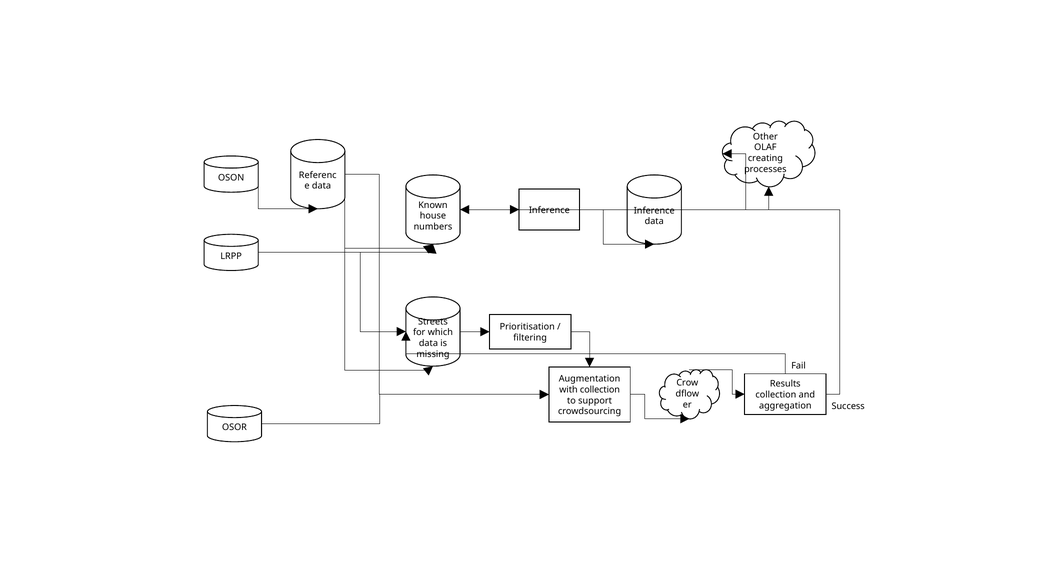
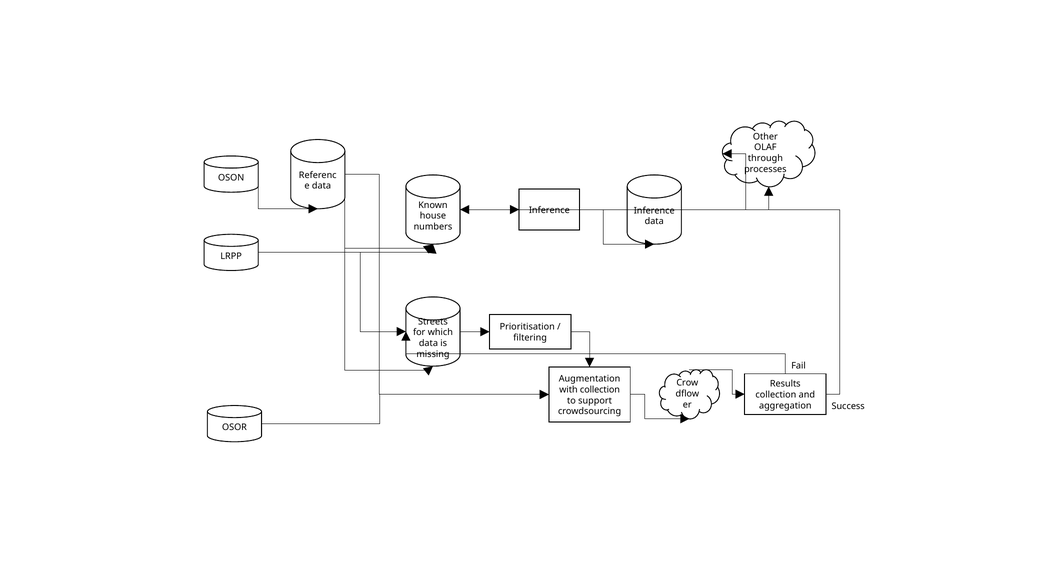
creating: creating -> through
